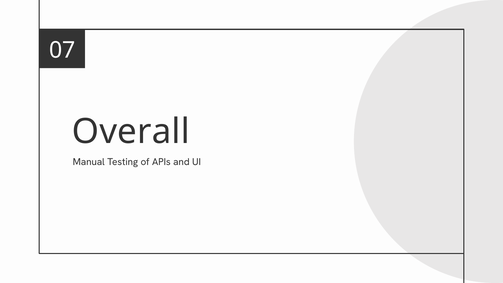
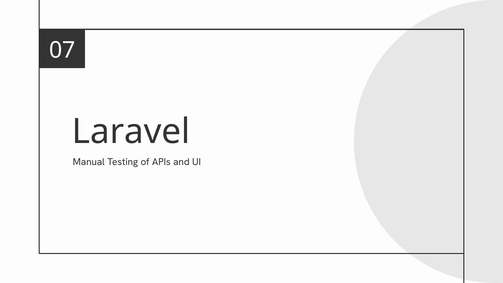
Overall: Overall -> Laravel
